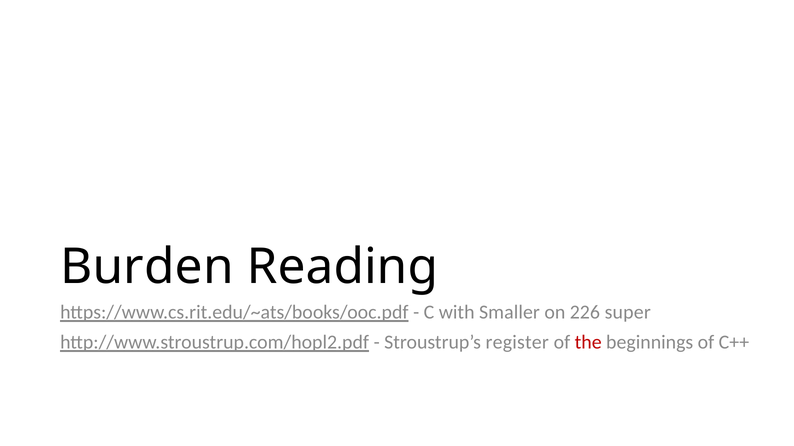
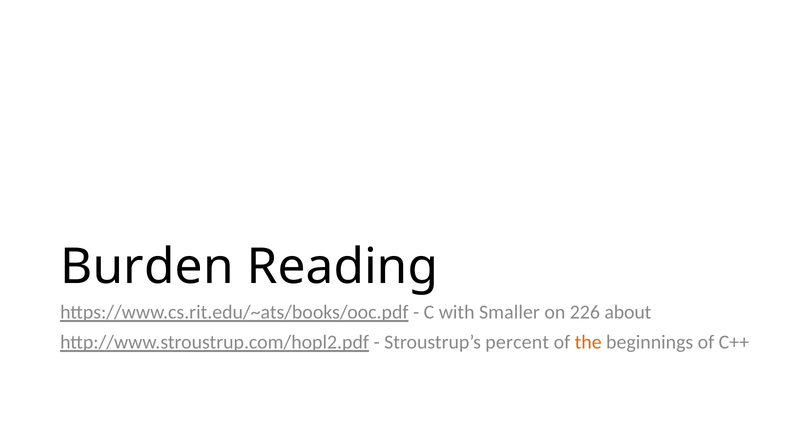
super: super -> about
register: register -> percent
the colour: red -> orange
